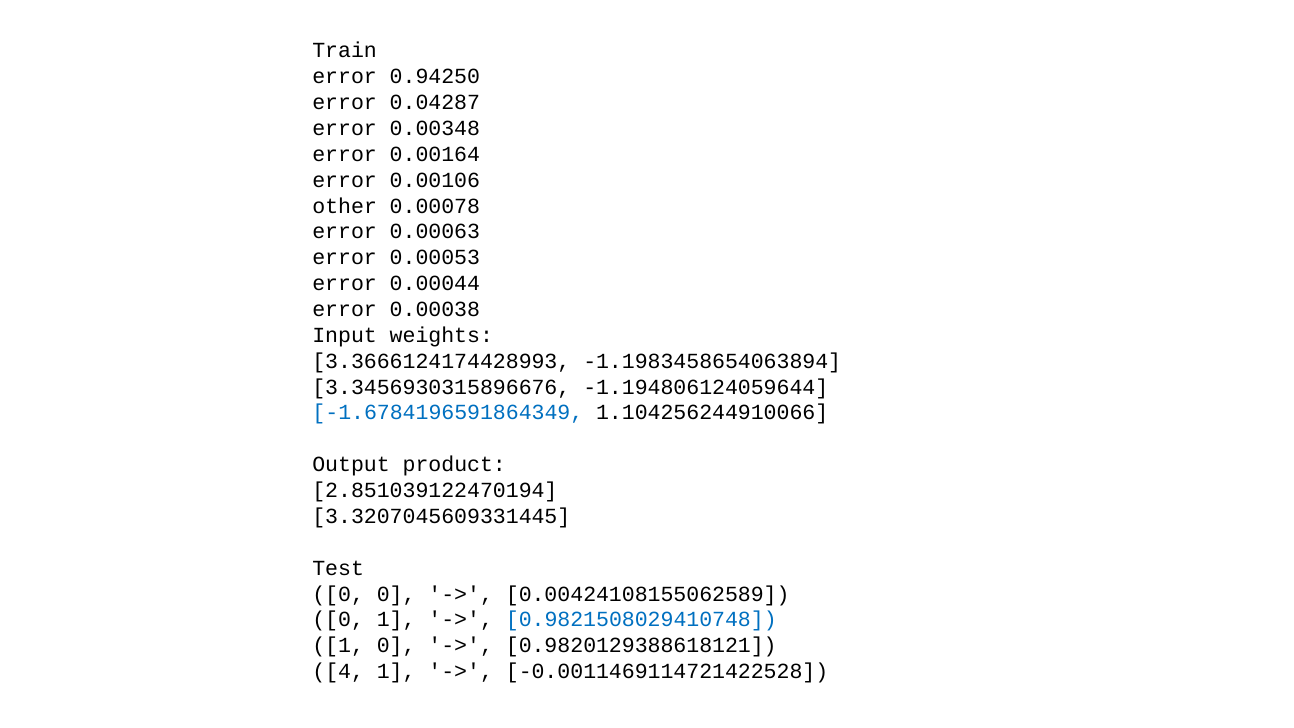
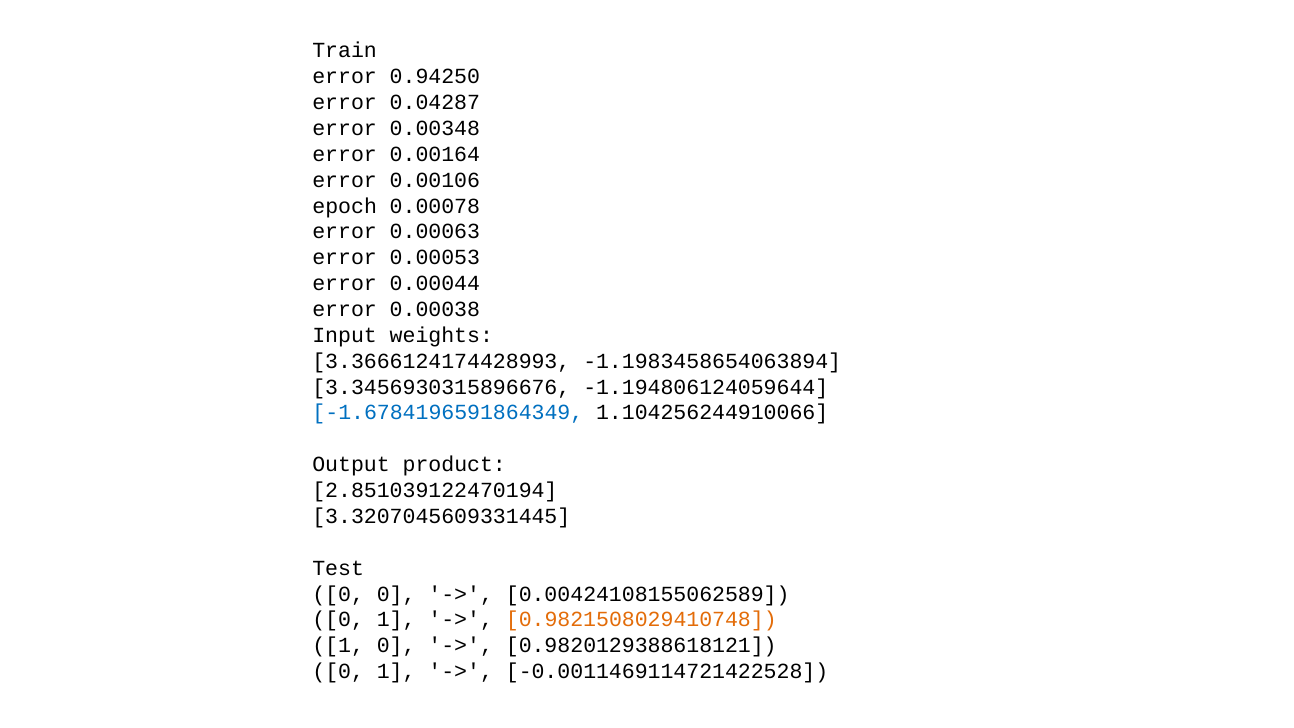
other: other -> epoch
0.9821508029410748 colour: blue -> orange
4 at (338, 671): 4 -> 0
